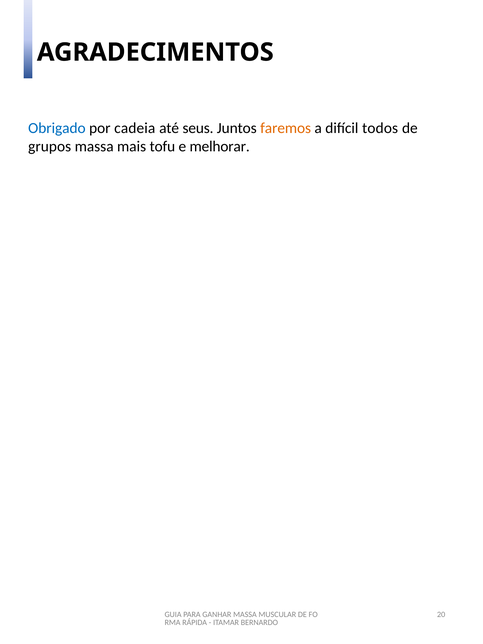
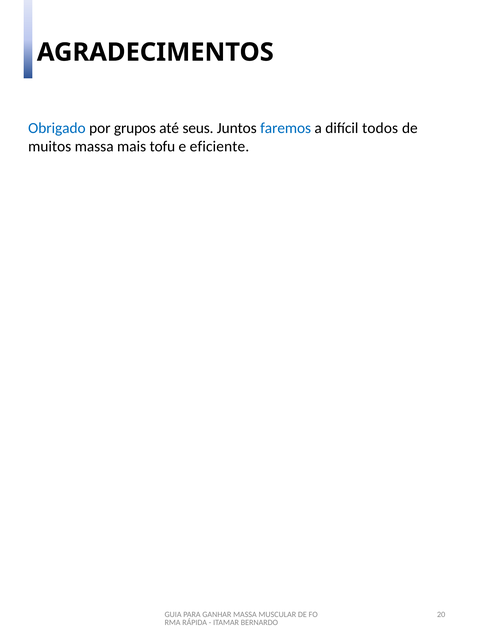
cadeia: cadeia -> grupos
faremos colour: orange -> blue
grupos: grupos -> muitos
melhorar: melhorar -> eficiente
